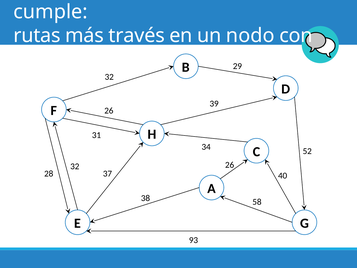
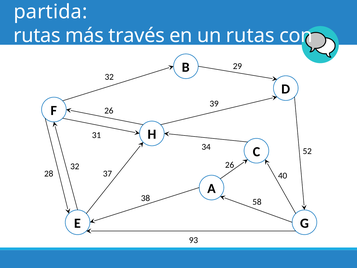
cumple: cumple -> partida
un nodo: nodo -> rutas
